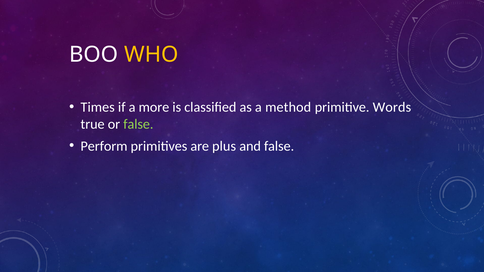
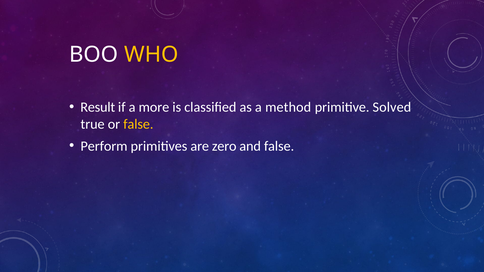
Times: Times -> Result
Words: Words -> Solved
false at (138, 124) colour: light green -> yellow
plus: plus -> zero
